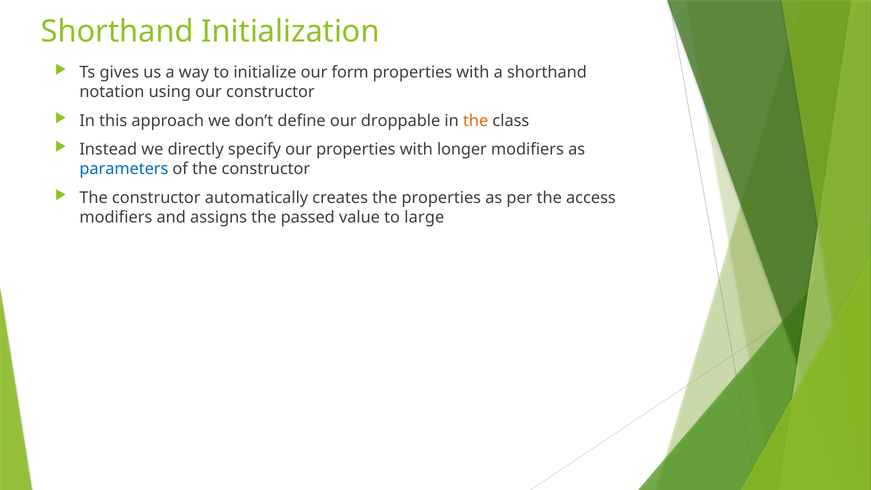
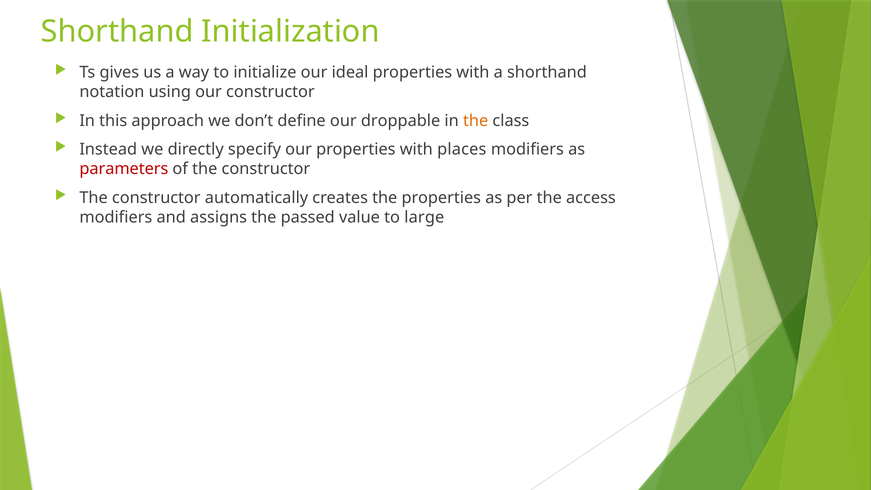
form: form -> ideal
longer: longer -> places
parameters colour: blue -> red
